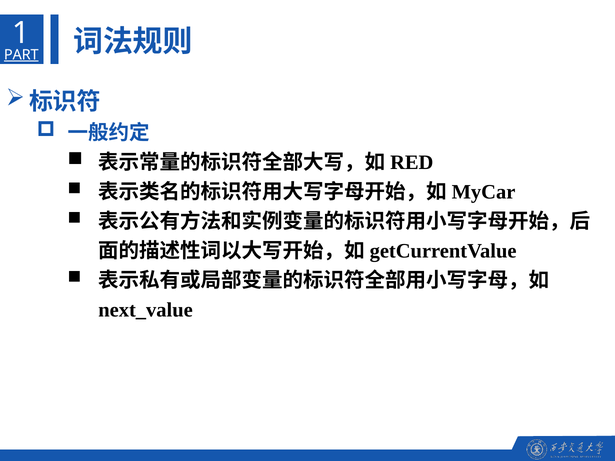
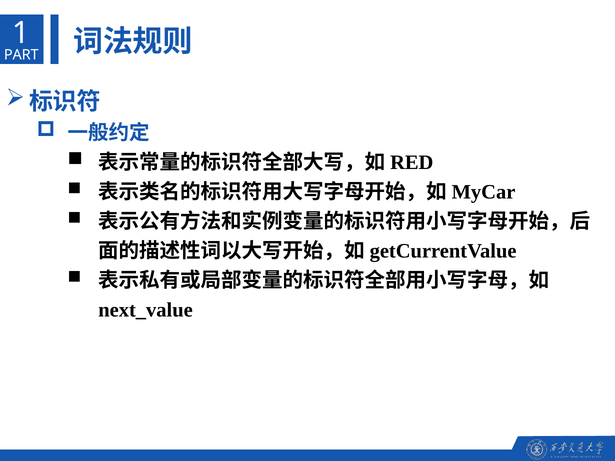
PART underline: present -> none
